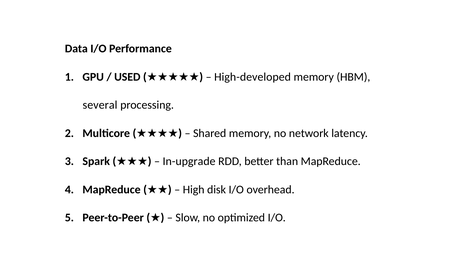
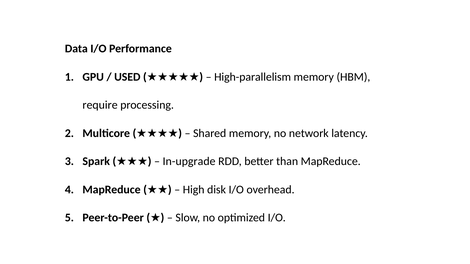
High-developed: High-developed -> High-parallelism
several: several -> require
